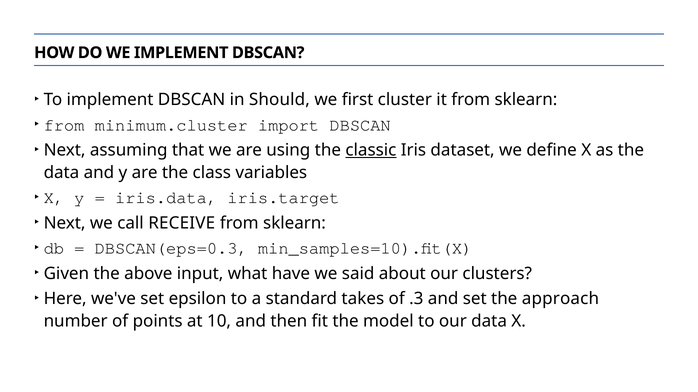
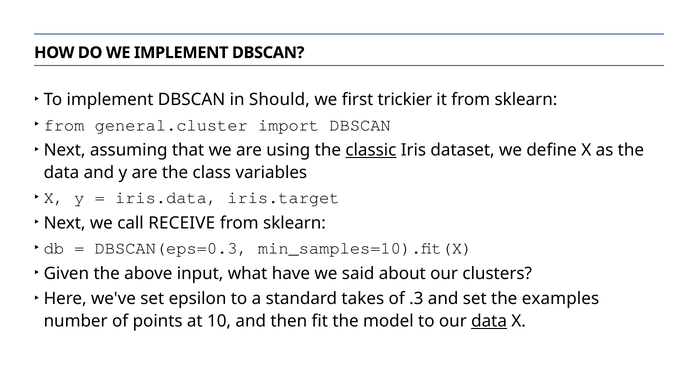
cluster: cluster -> trickier
minimum.cluster: minimum.cluster -> general.cluster
approach: approach -> examples
data at (489, 321) underline: none -> present
